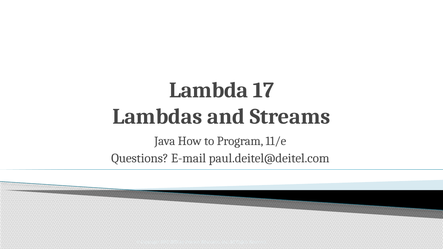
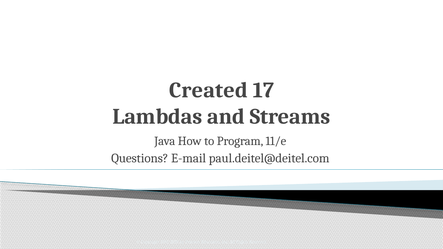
Lambda: Lambda -> Created
